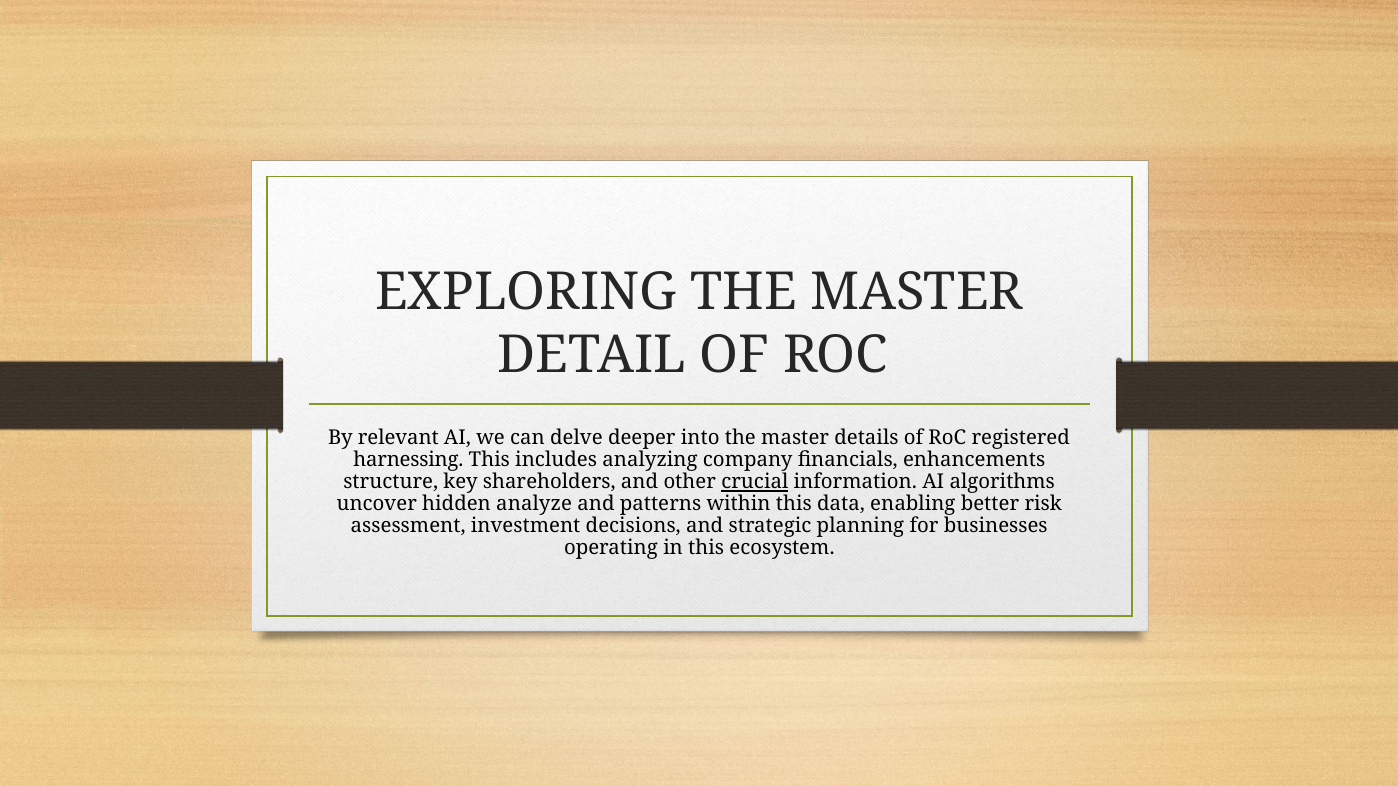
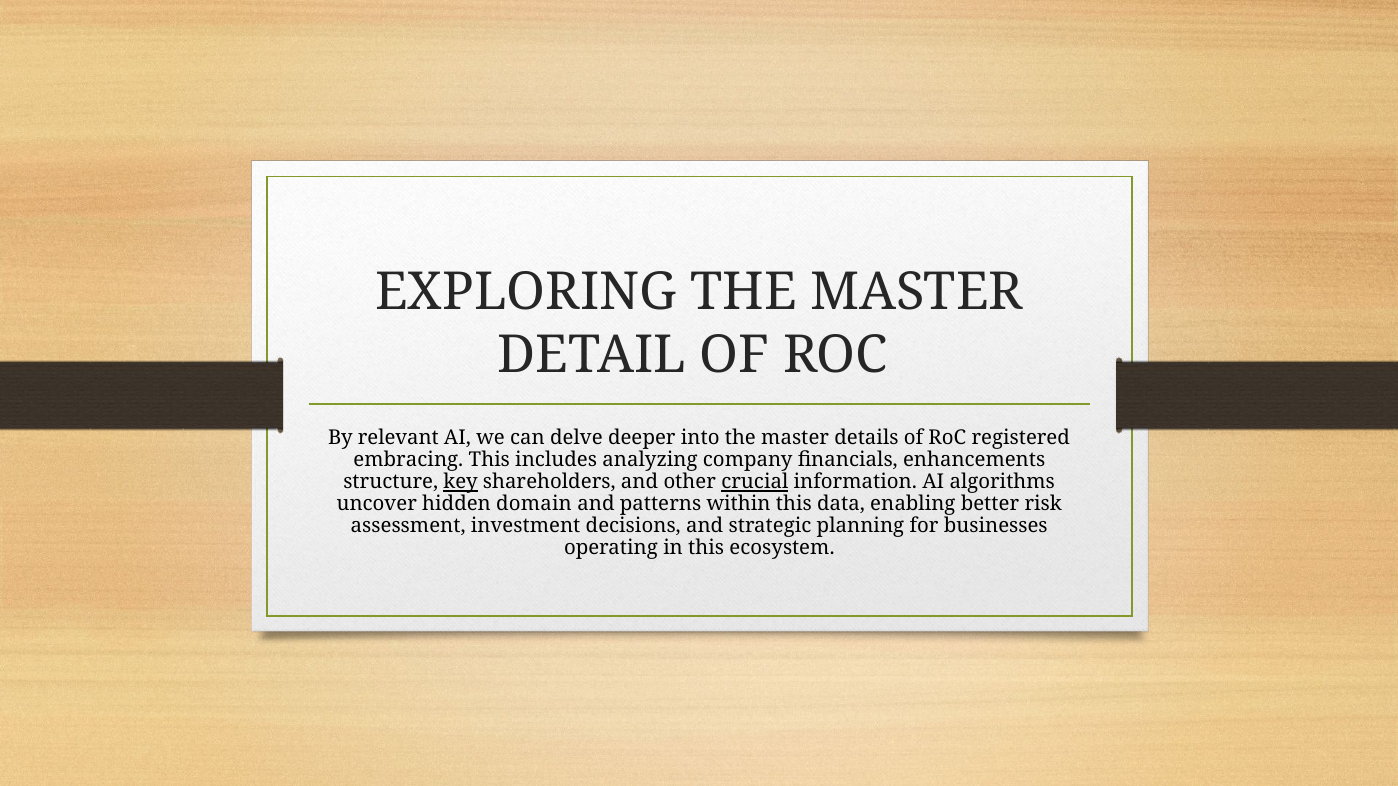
harnessing: harnessing -> embracing
key underline: none -> present
analyze: analyze -> domain
